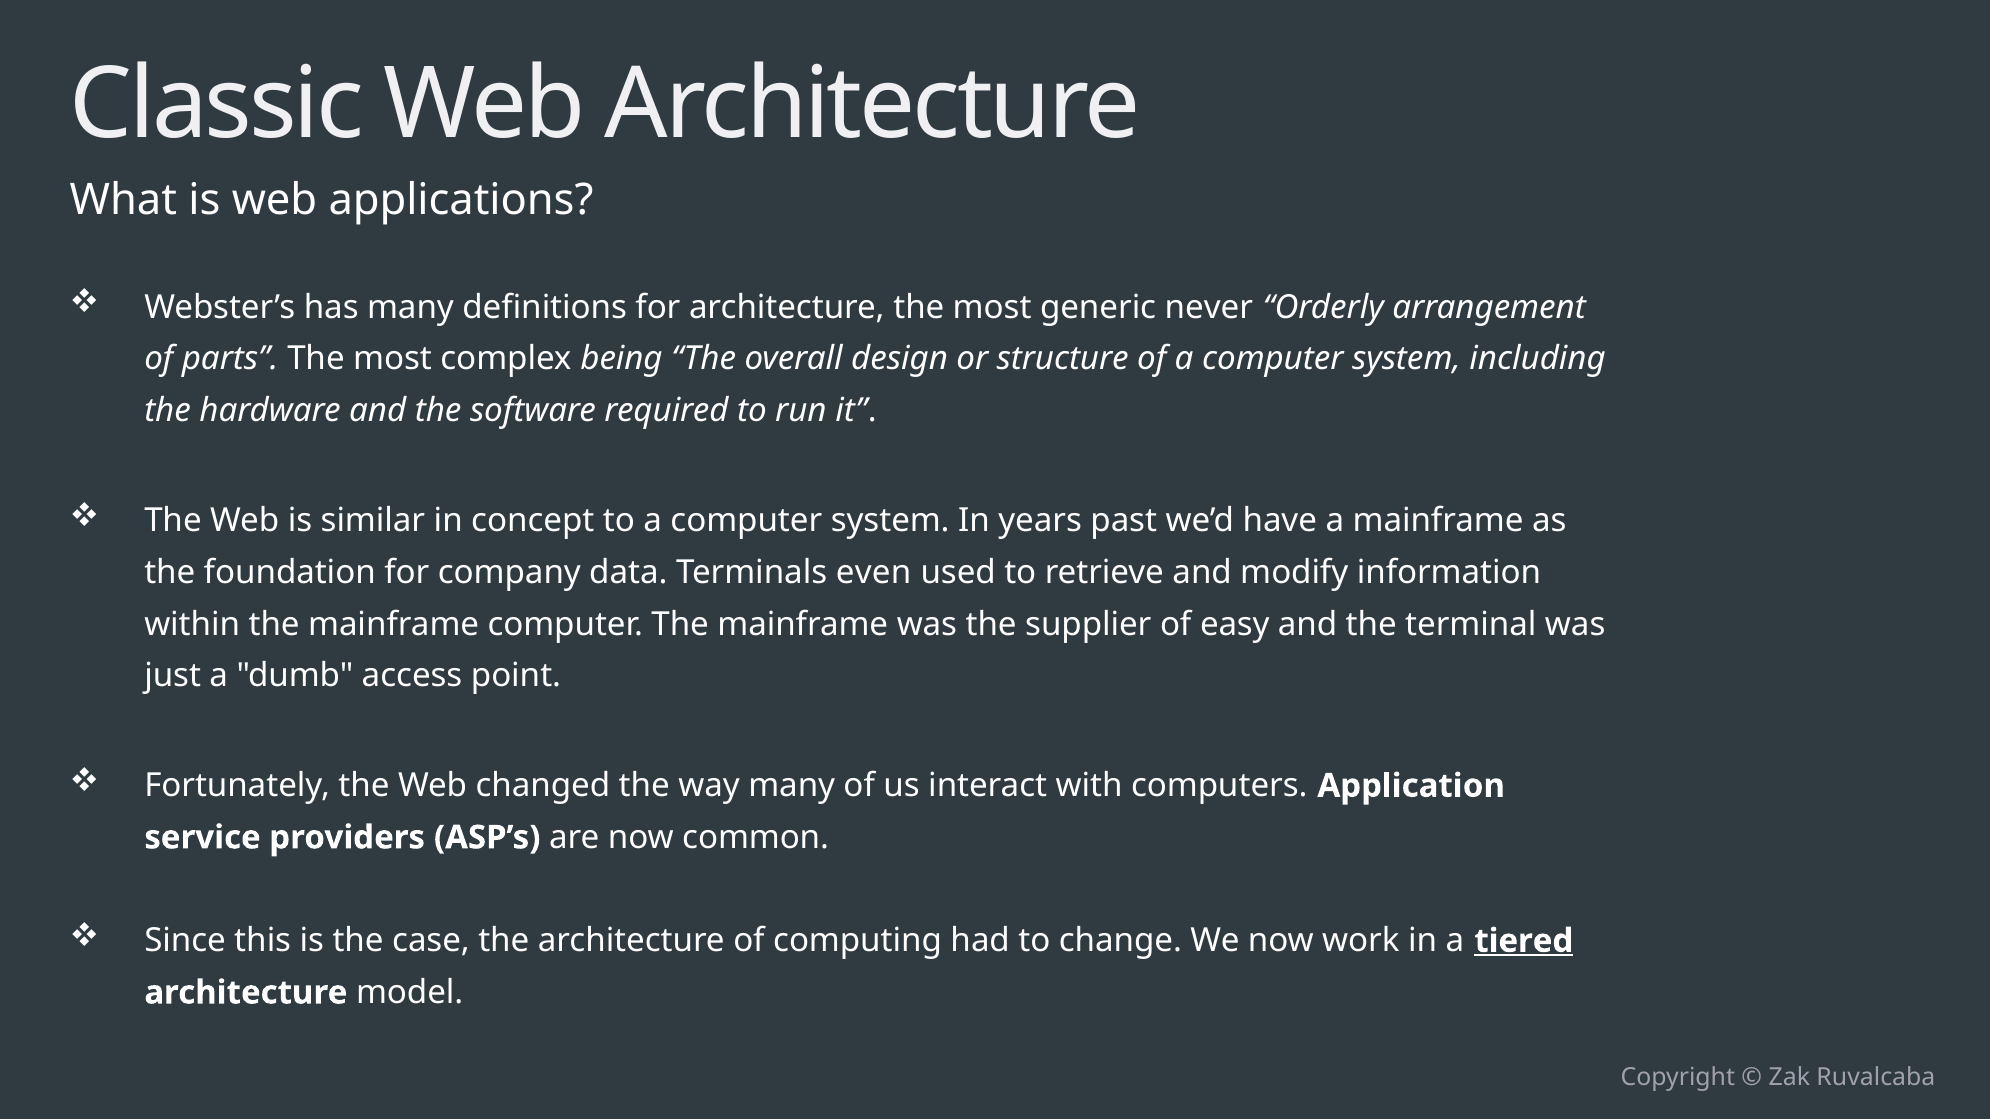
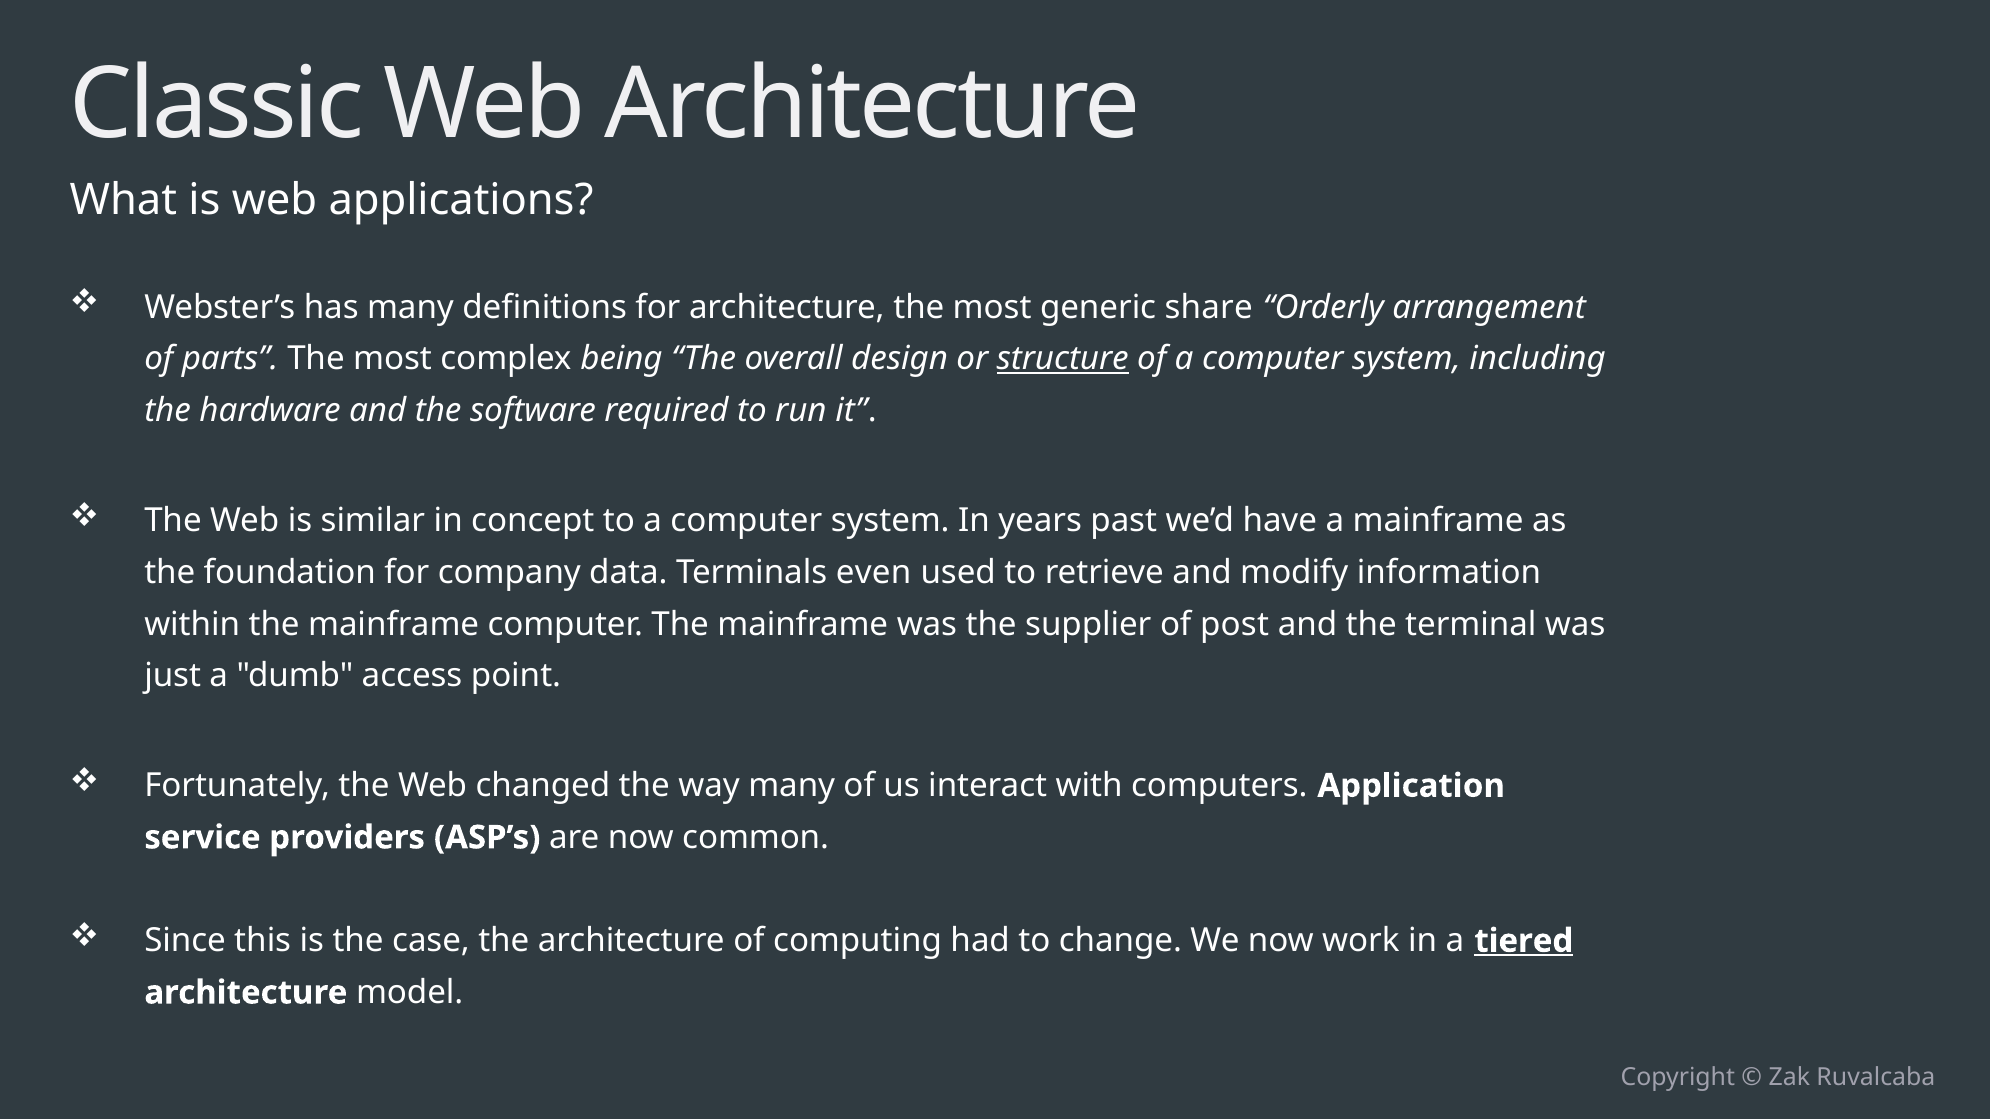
never: never -> share
structure underline: none -> present
easy: easy -> post
